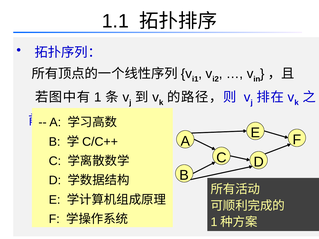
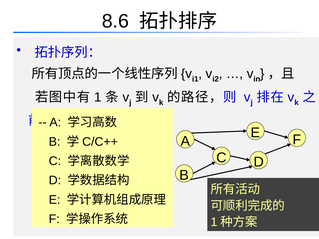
1.1: 1.1 -> 8.6
